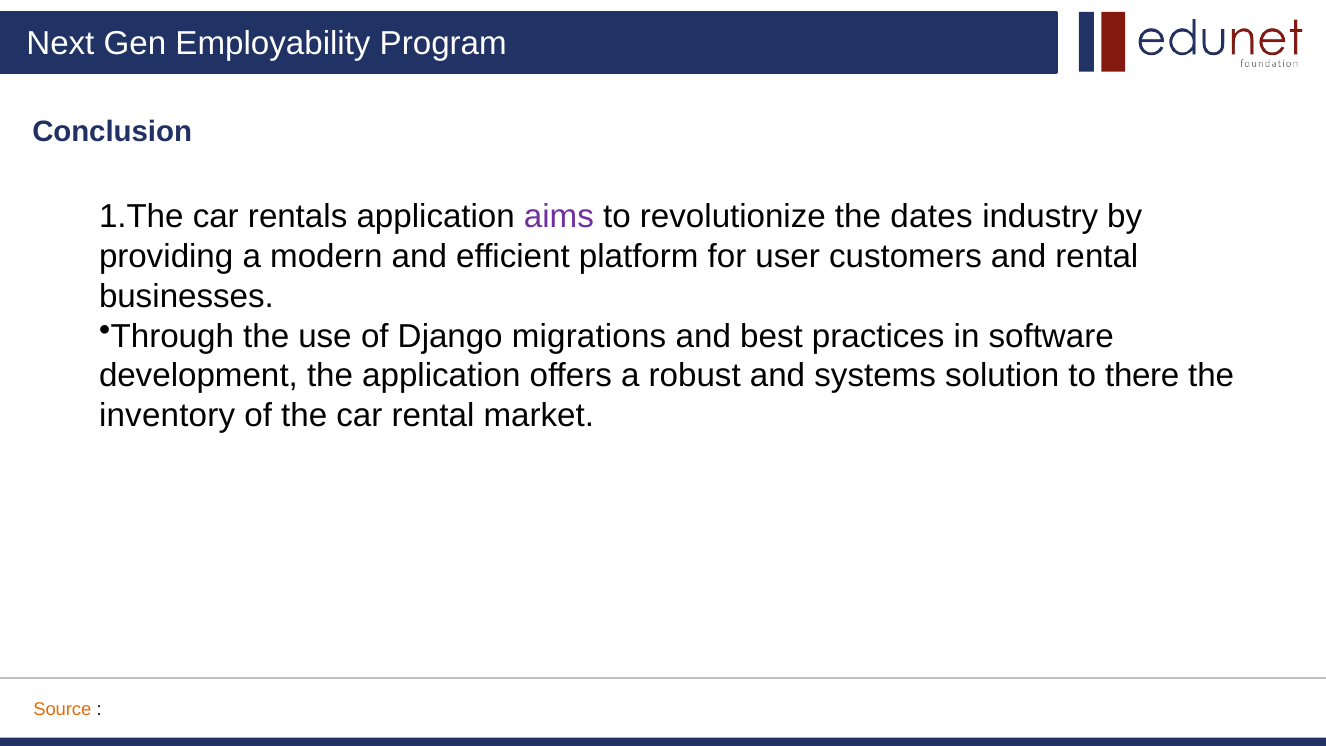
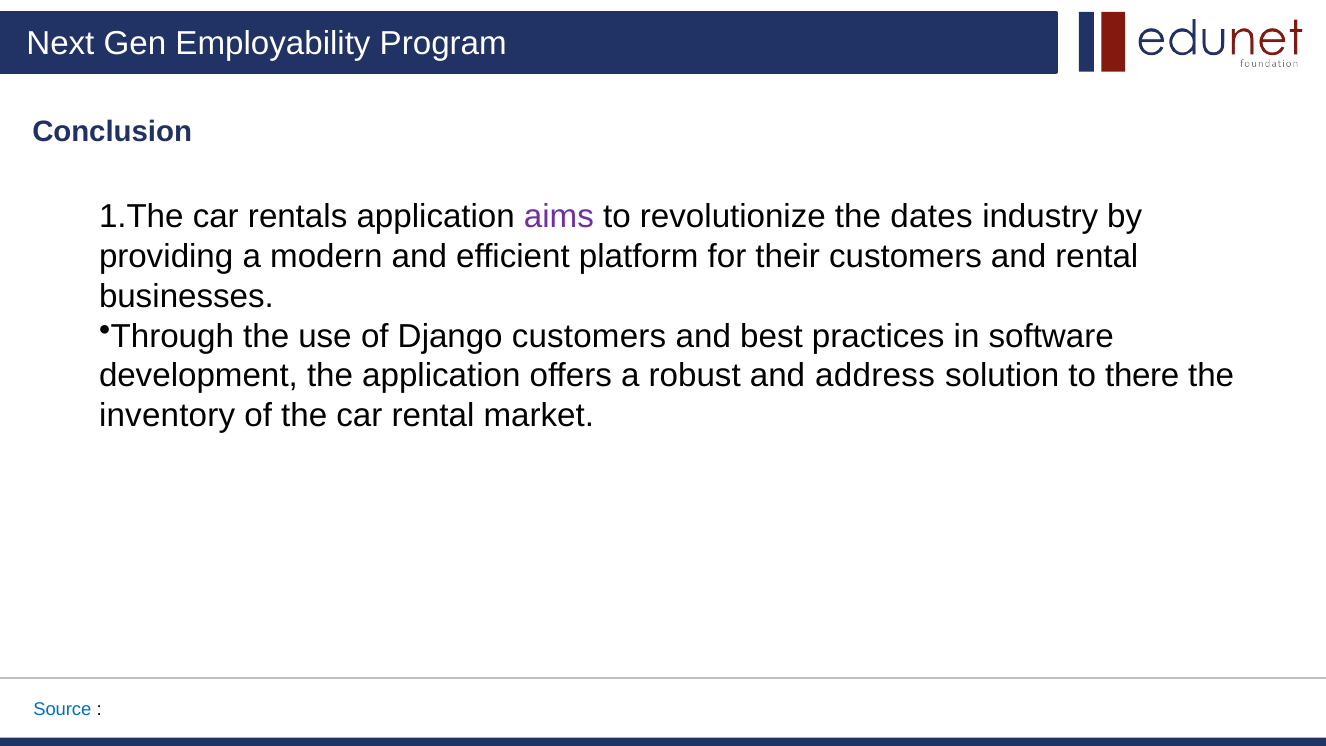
user: user -> their
Django migrations: migrations -> customers
systems: systems -> address
Source colour: orange -> blue
